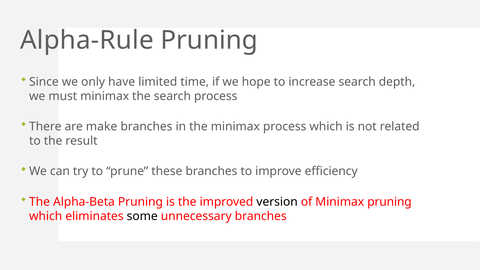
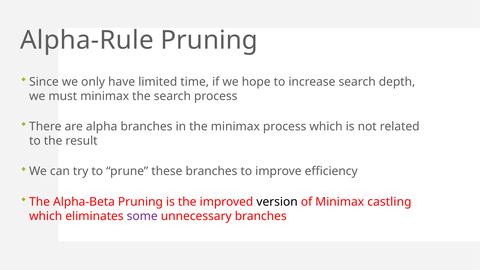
make: make -> alpha
Minimax pruning: pruning -> castling
some colour: black -> purple
